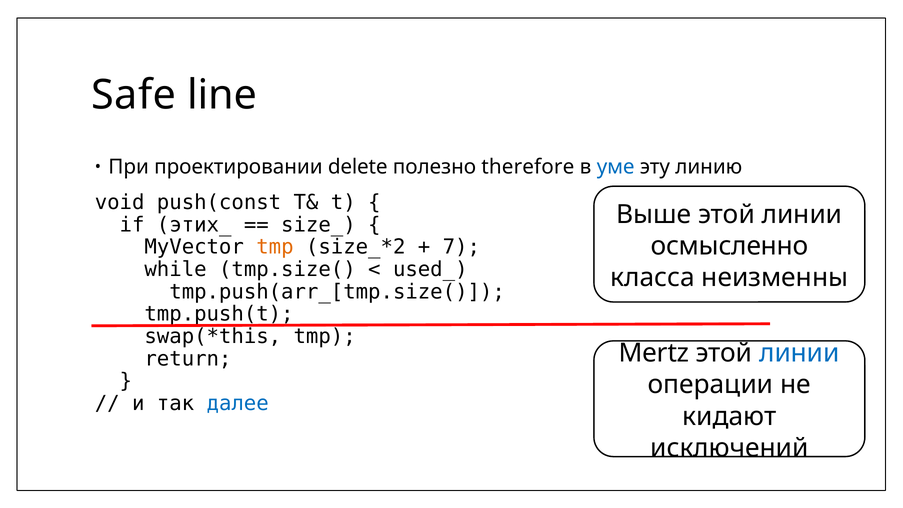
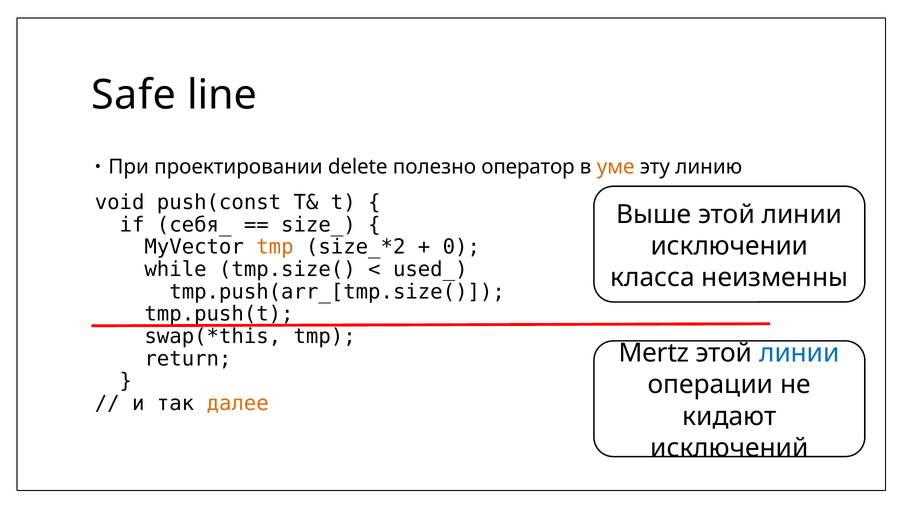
therefore: therefore -> оператор
уме colour: blue -> orange
этих_: этих_ -> себя_
7: 7 -> 0
осмысленно: осмысленно -> исключении
далее colour: blue -> orange
